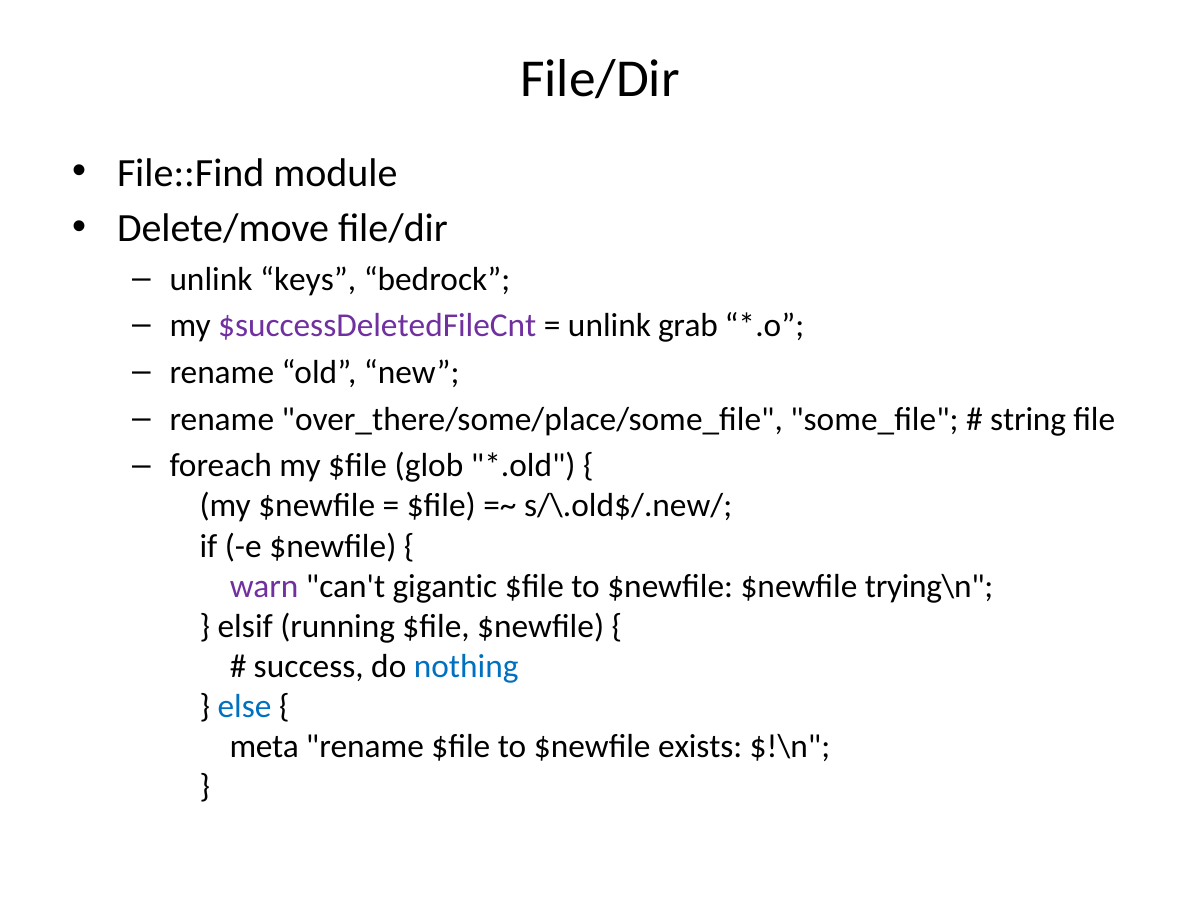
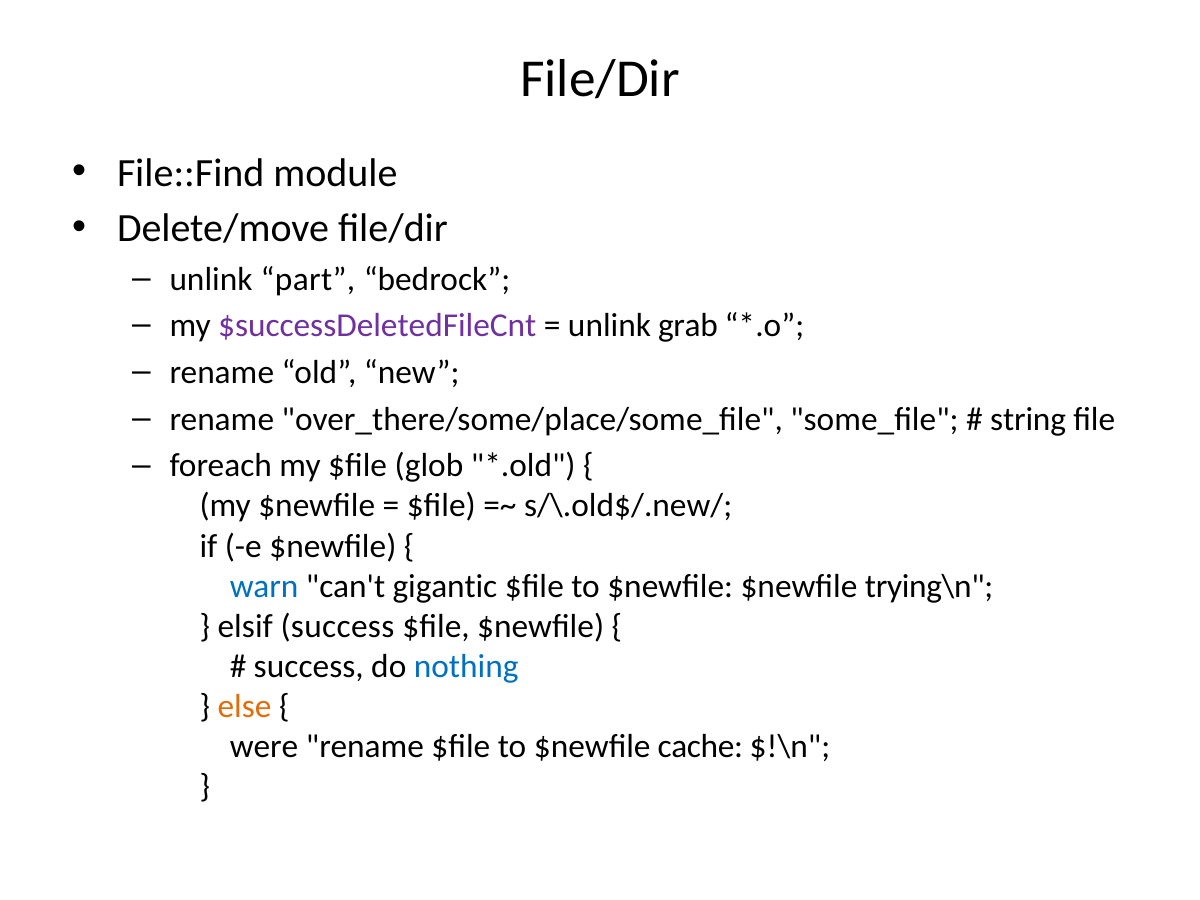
keys: keys -> part
warn colour: purple -> blue
elsif running: running -> success
else colour: blue -> orange
meta: meta -> were
exists: exists -> cache
